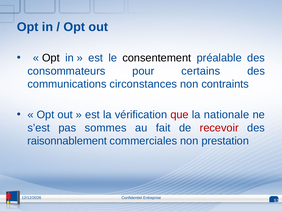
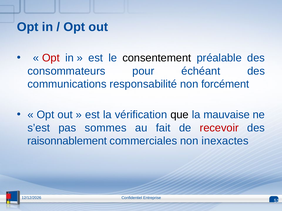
Opt at (51, 58) colour: black -> red
certains: certains -> échéant
circonstances: circonstances -> responsabilité
contraints: contraints -> forcément
que colour: red -> black
nationale: nationale -> mauvaise
prestation: prestation -> inexactes
